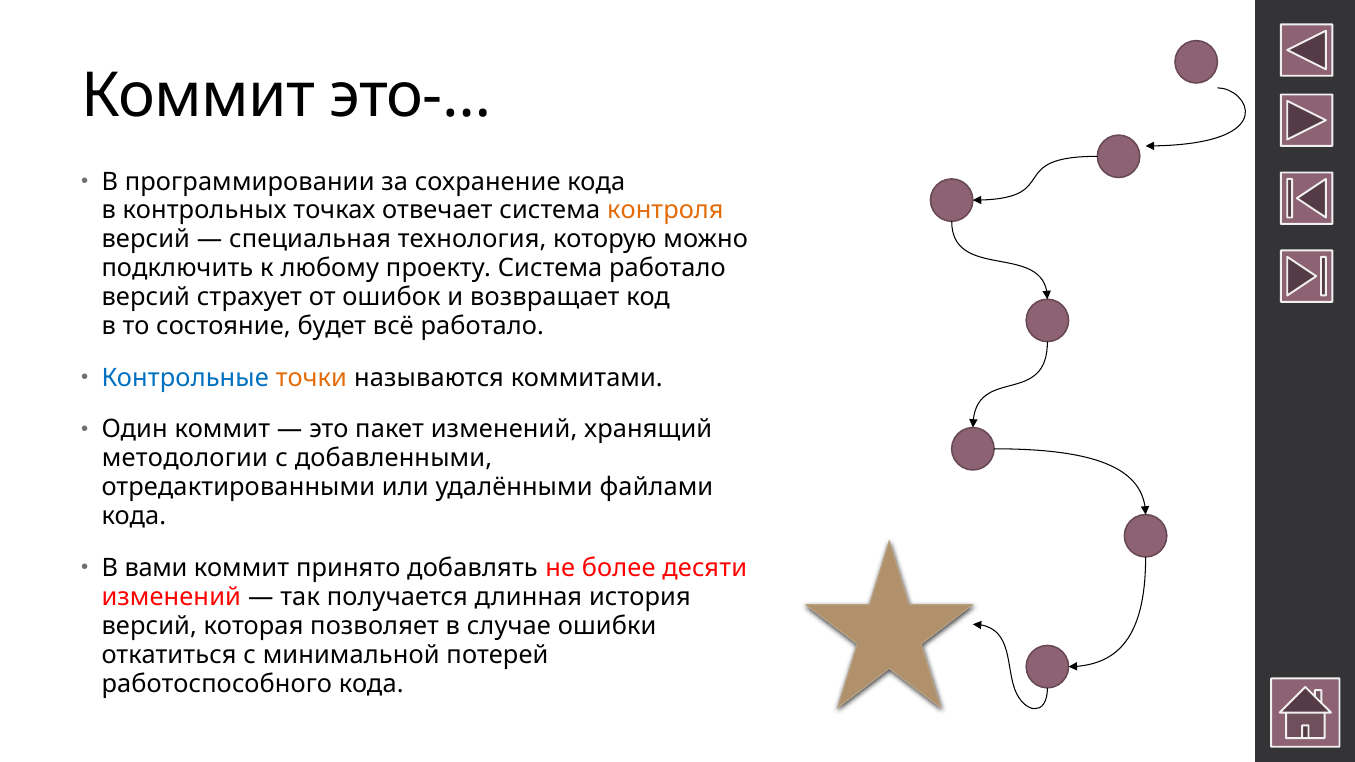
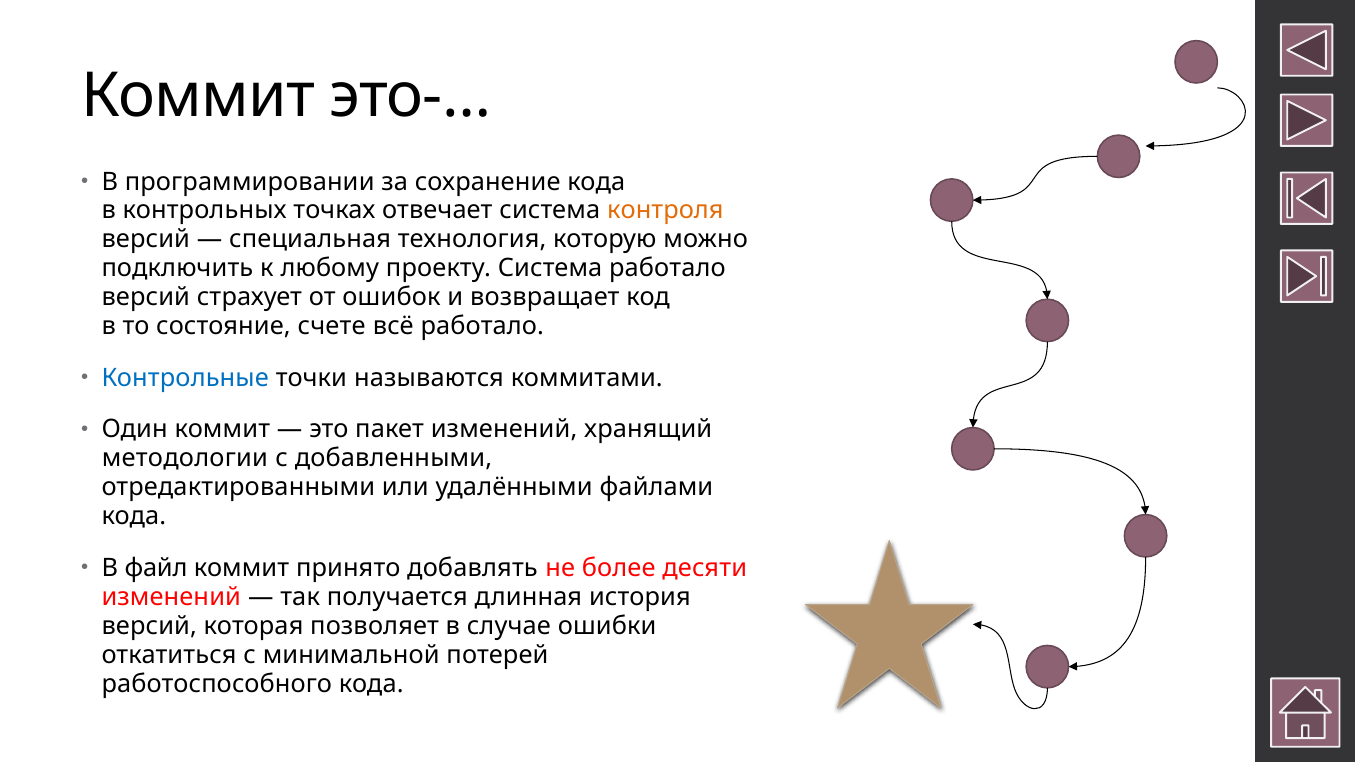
будет: будет -> счете
точки colour: orange -> black
вами: вами -> файл
